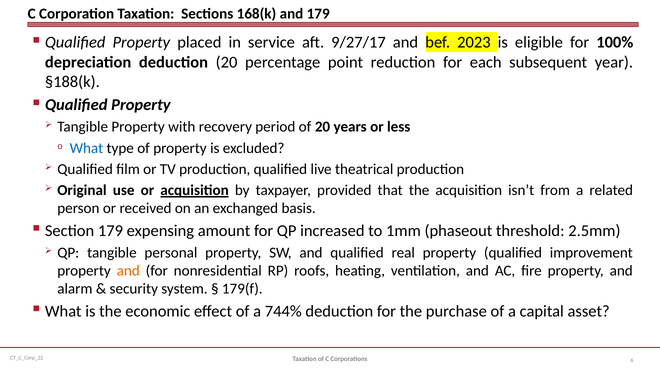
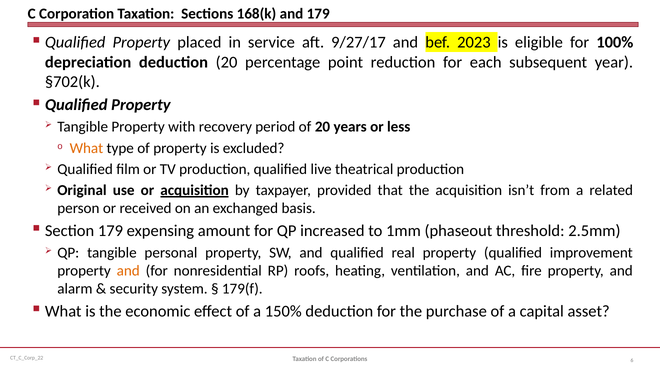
§188(k: §188(k -> §702(k
What at (86, 148) colour: blue -> orange
744%: 744% -> 150%
